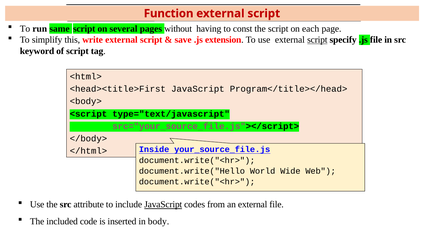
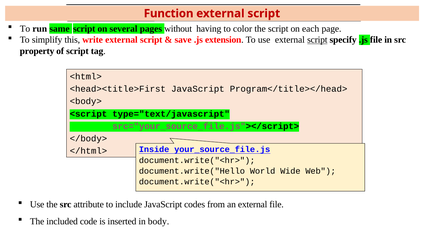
const: const -> color
keyword: keyword -> property
JavaScript at (163, 205) underline: present -> none
